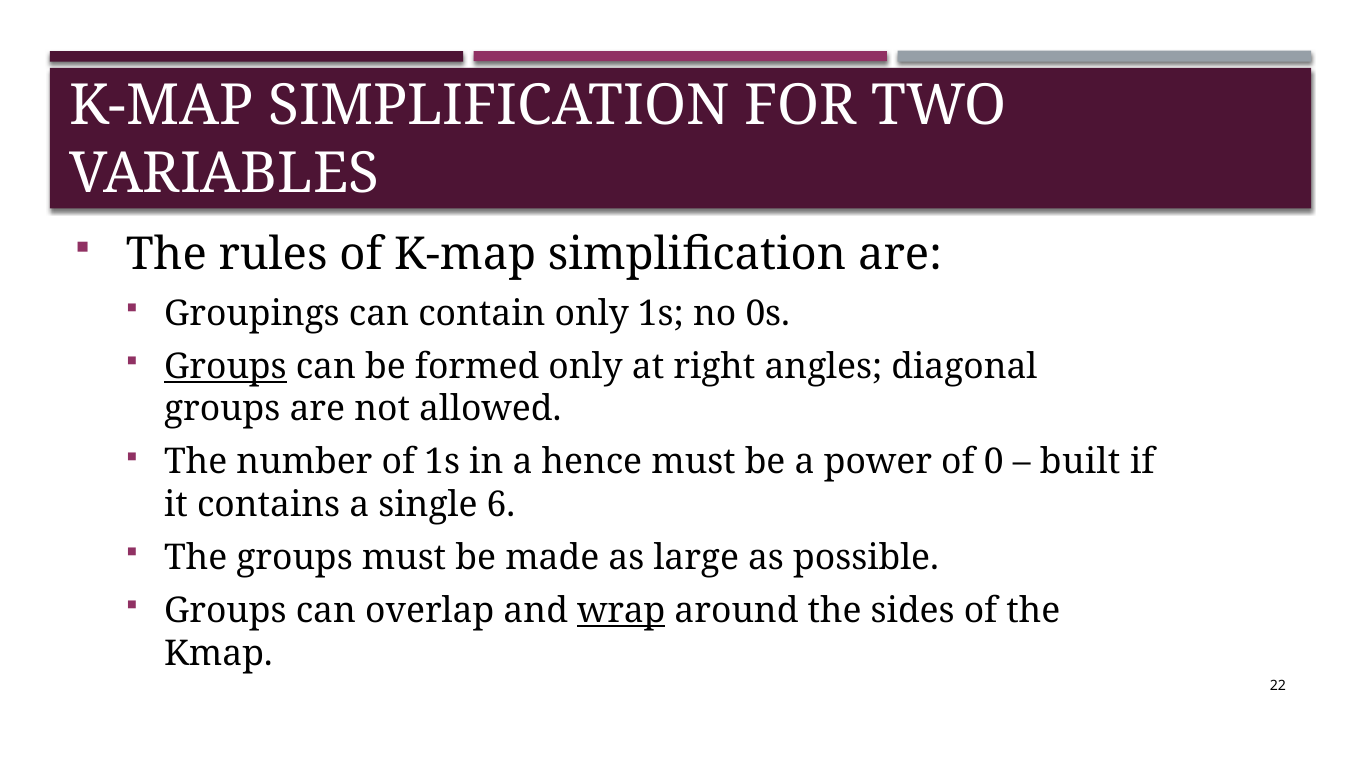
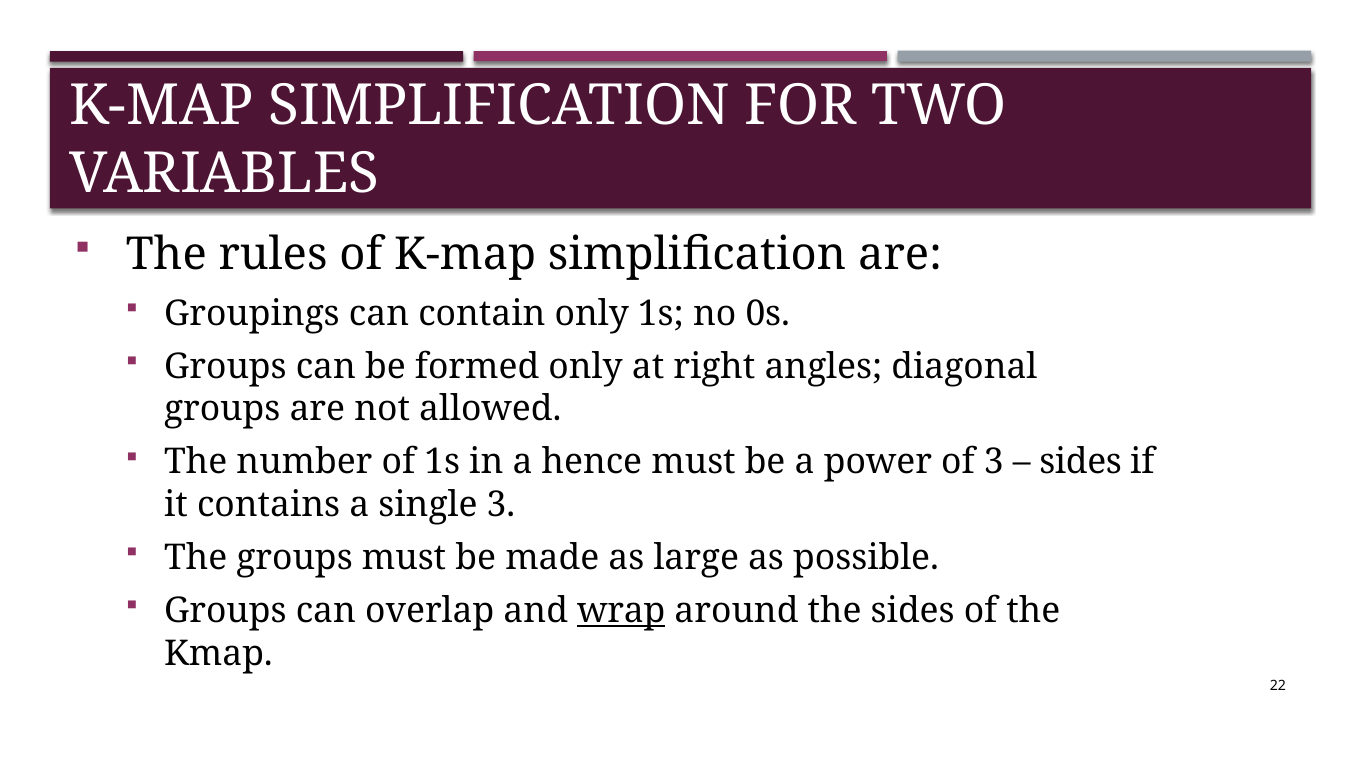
Groups at (225, 366) underline: present -> none
of 0: 0 -> 3
built at (1080, 462): built -> sides
single 6: 6 -> 3
